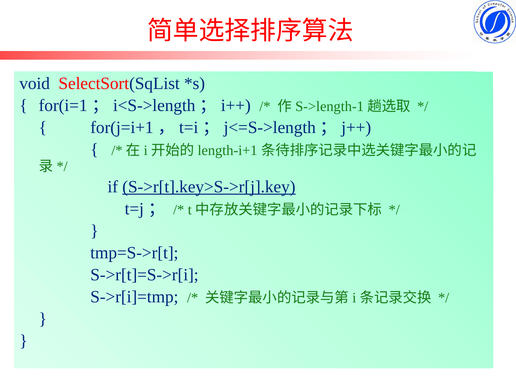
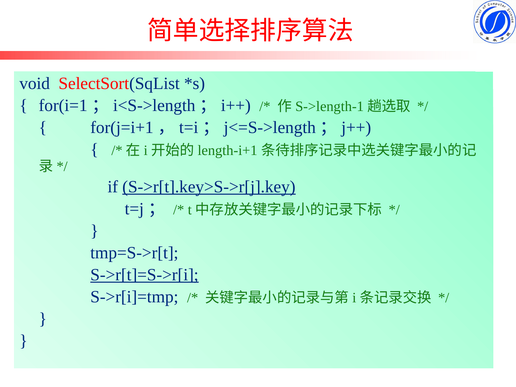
S->r[t]=S->r[i underline: none -> present
